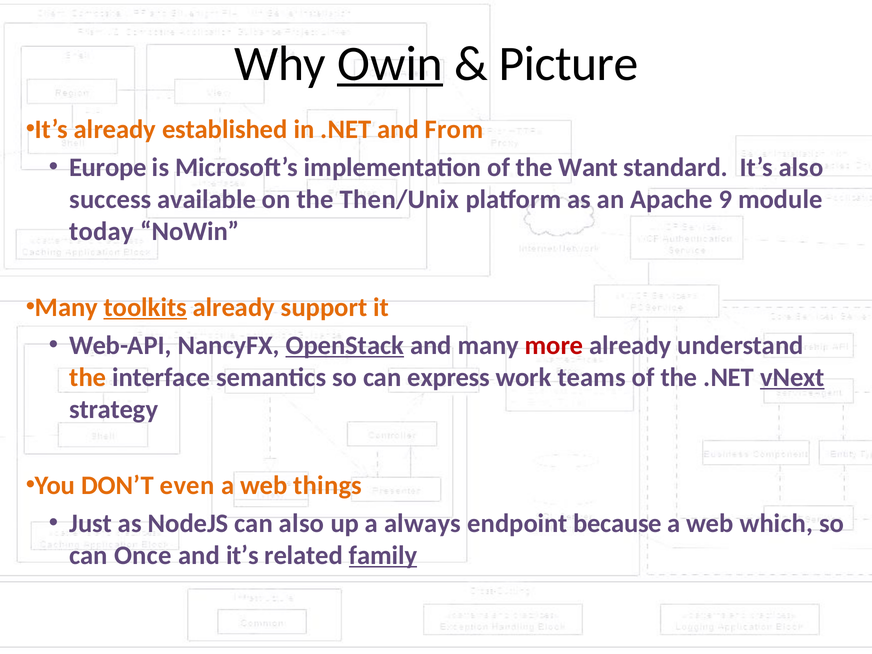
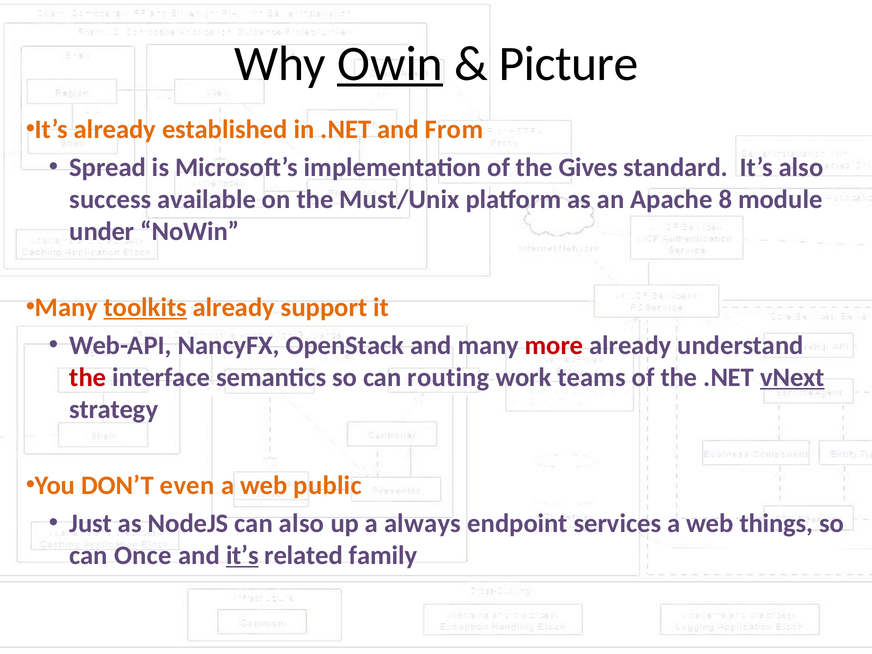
Europe: Europe -> Spread
Want: Want -> Gives
Then/Unix: Then/Unix -> Must/Unix
9: 9 -> 8
today: today -> under
OpenStack underline: present -> none
the at (88, 377) colour: orange -> red
express: express -> routing
things: things -> public
because: because -> services
which: which -> things
it’s at (242, 555) underline: none -> present
family underline: present -> none
